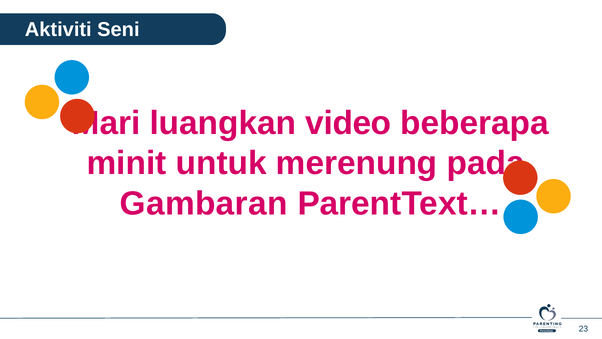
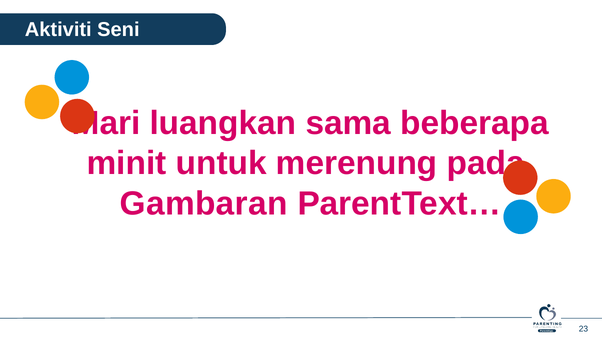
video: video -> sama
